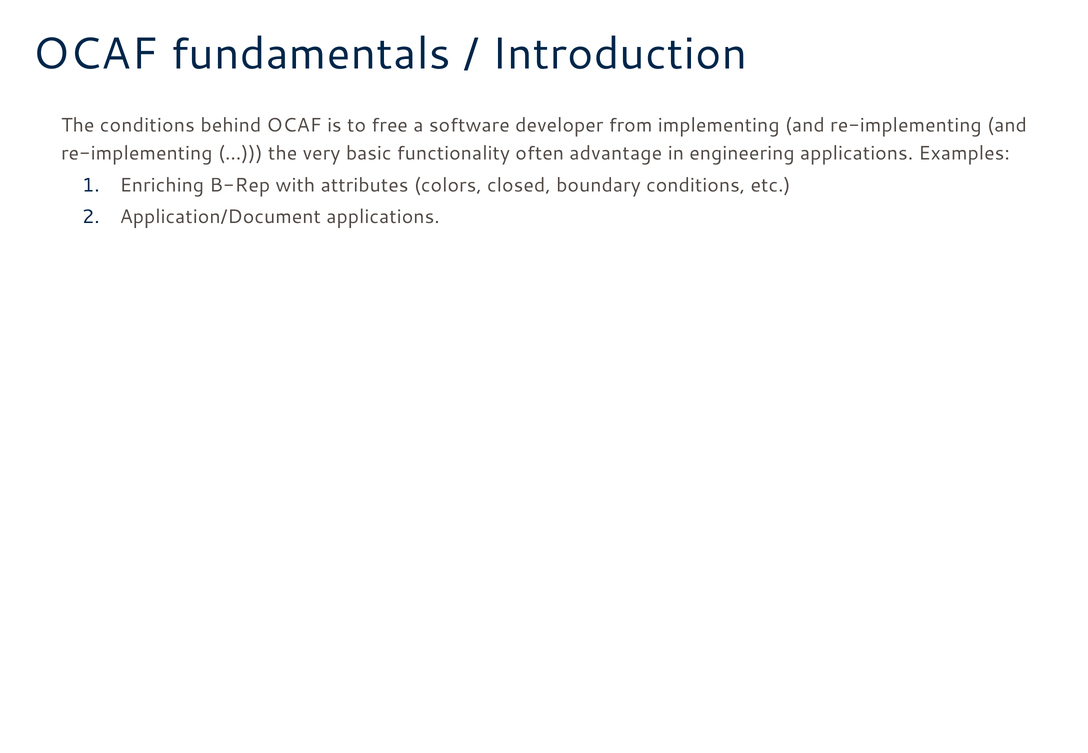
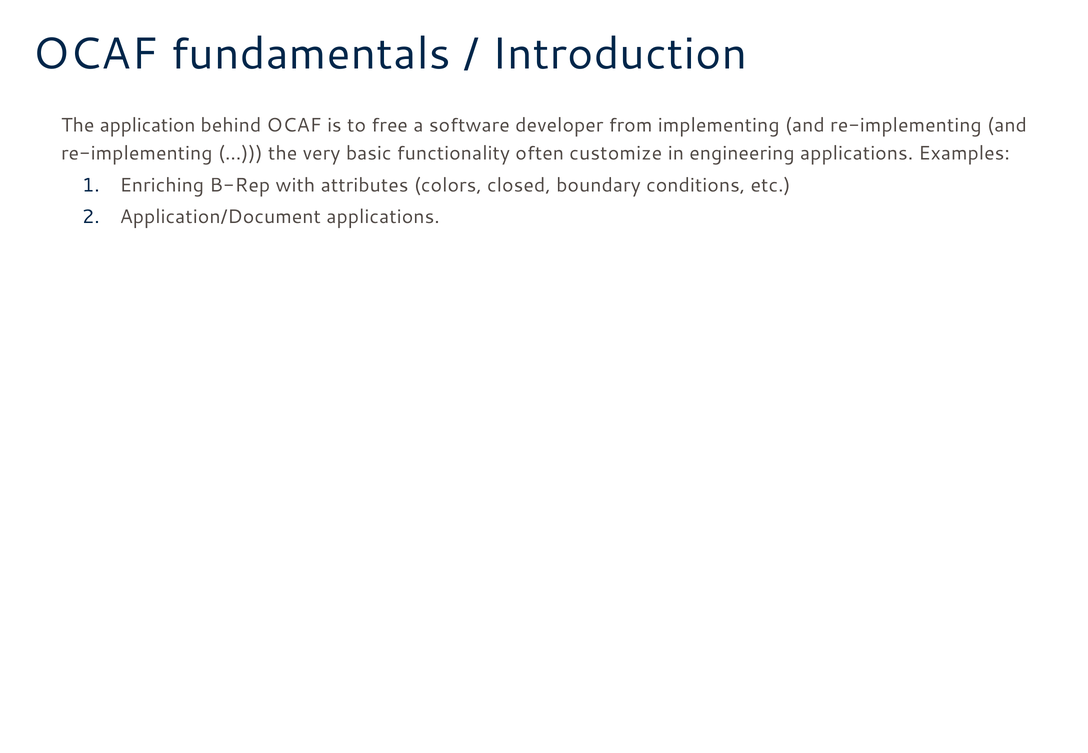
The conditions: conditions -> application
advantage: advantage -> customize
